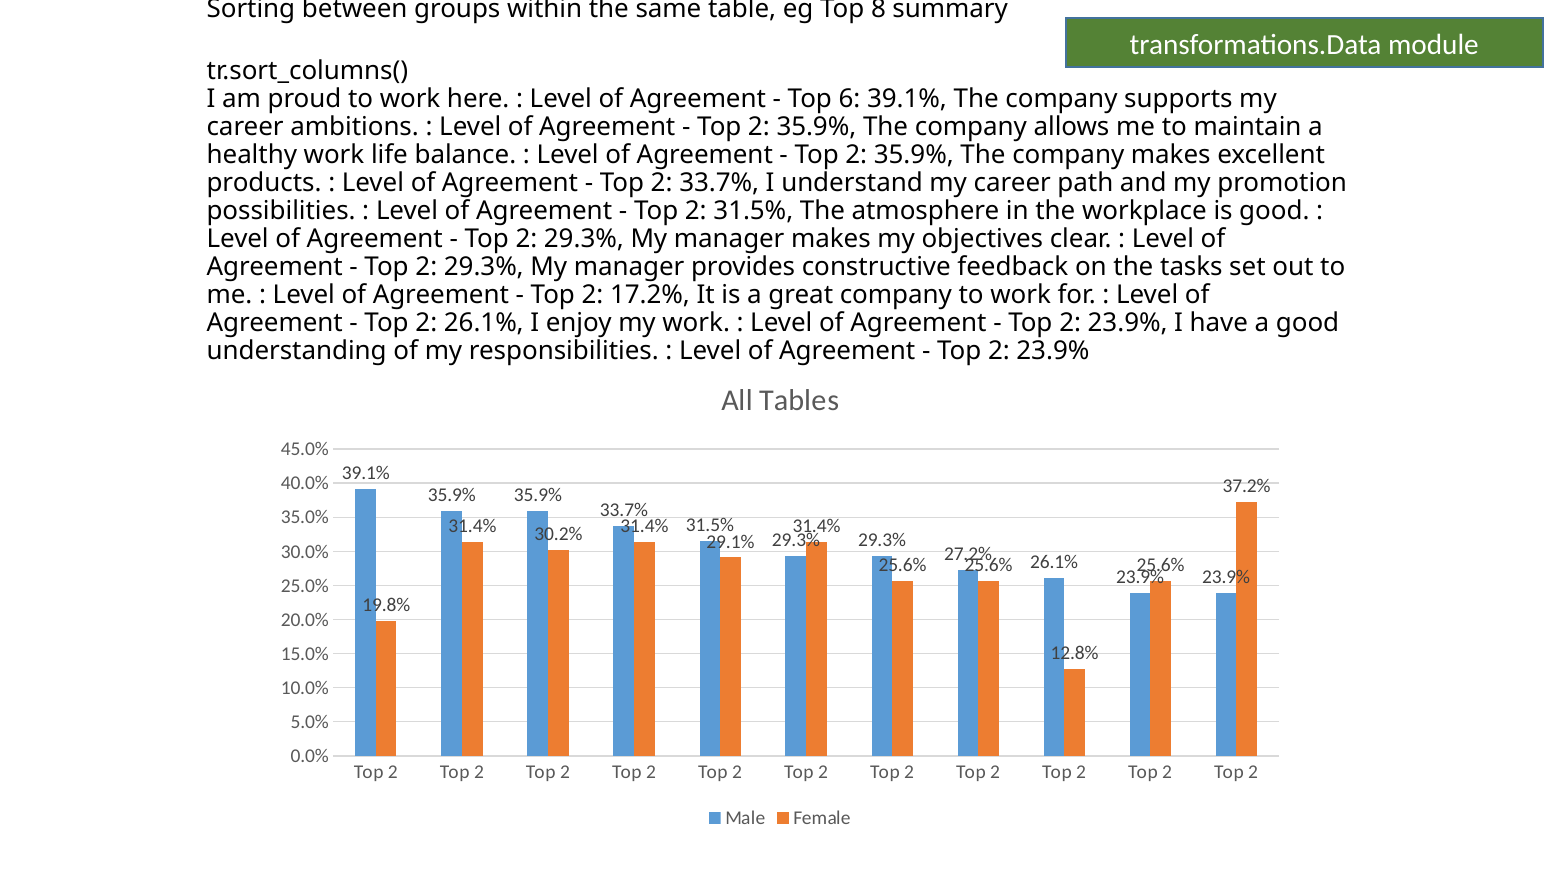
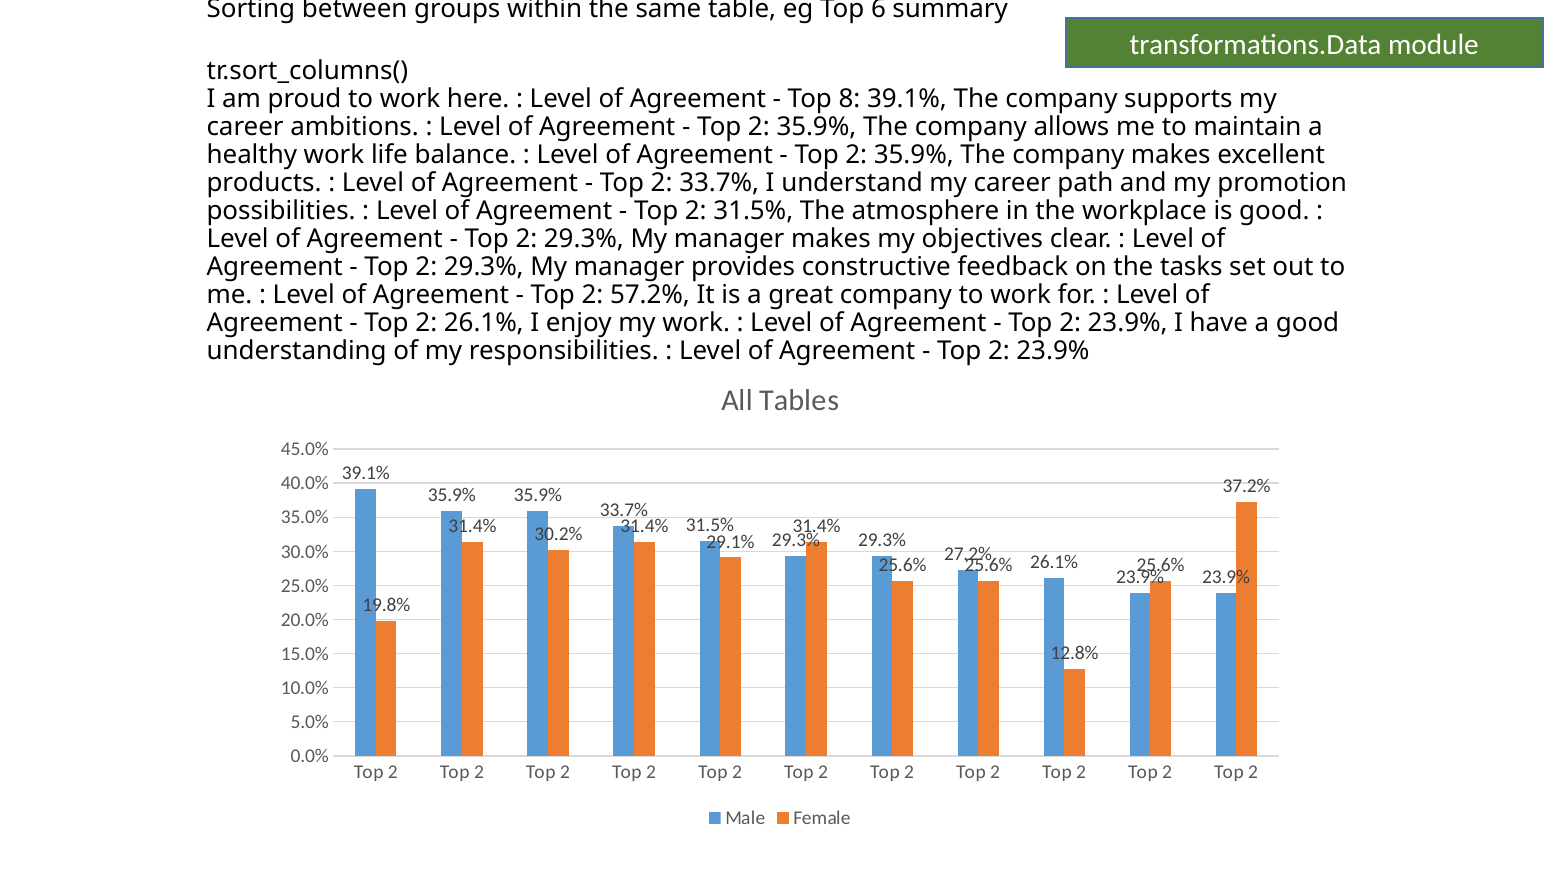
8: 8 -> 6
6: 6 -> 8
17.2%: 17.2% -> 57.2%
